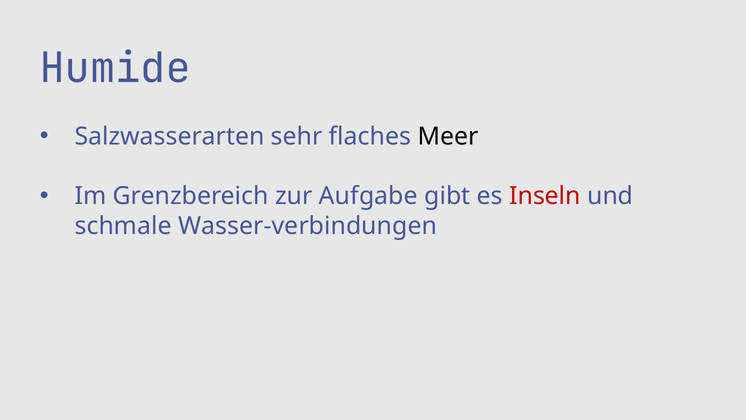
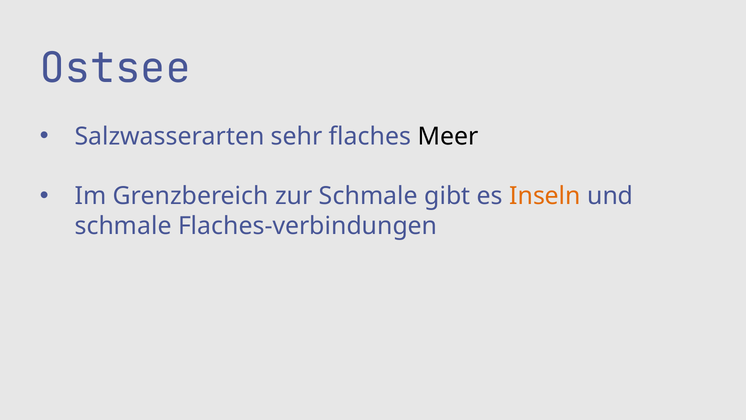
Humide: Humide -> Ostsee
zur Aufgabe: Aufgabe -> Schmale
Inseln colour: red -> orange
Wasser-verbindungen: Wasser-verbindungen -> Flaches-verbindungen
